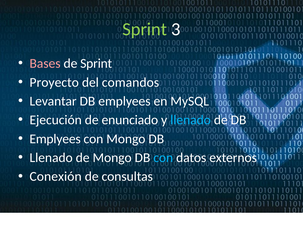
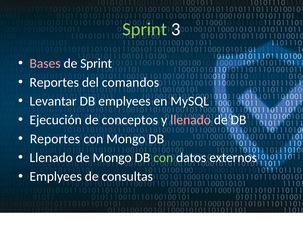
Proyecto at (54, 82): Proyecto -> Reportes
enunciado: enunciado -> conceptos
llenado at (191, 120) colour: light blue -> pink
Emplyees at (55, 139): Emplyees -> Reportes
con at (163, 158) colour: light blue -> light green
Conexión at (56, 177): Conexión -> Emplyees
